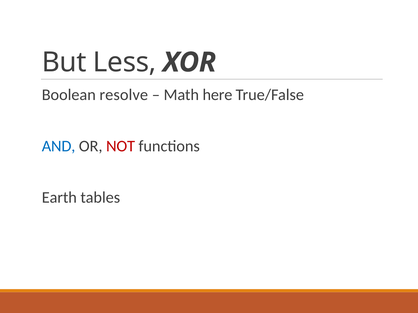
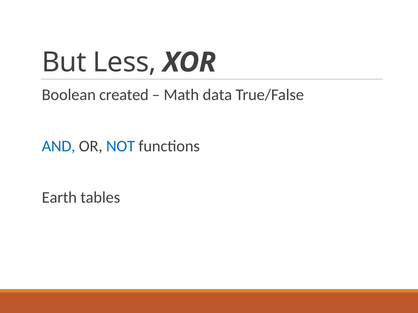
resolve: resolve -> created
here: here -> data
NOT colour: red -> blue
